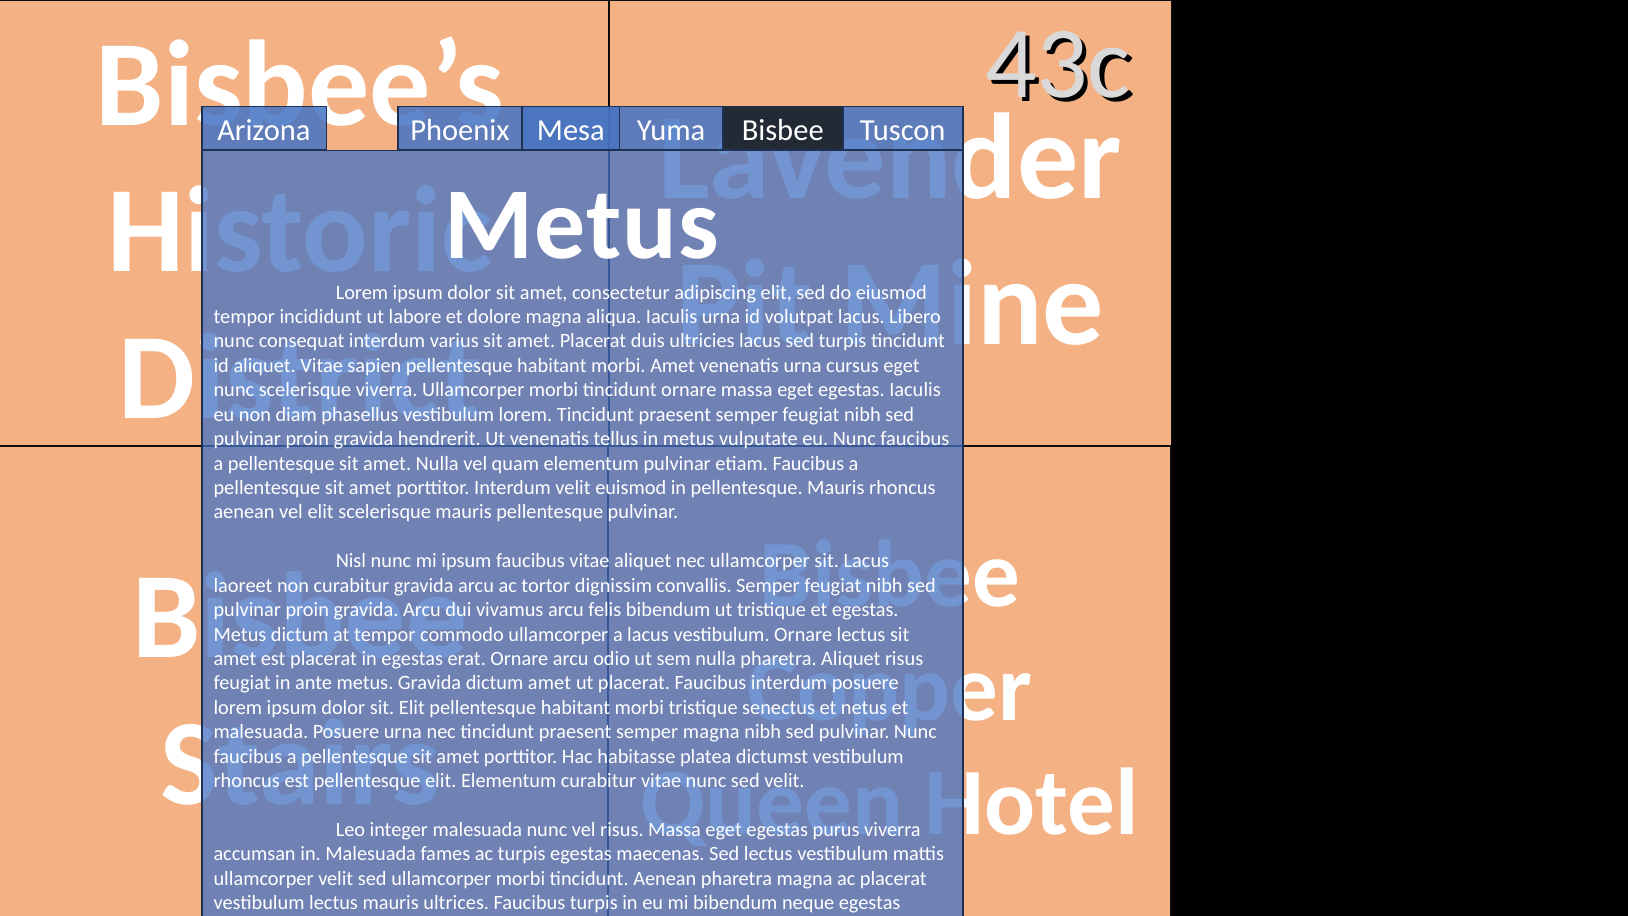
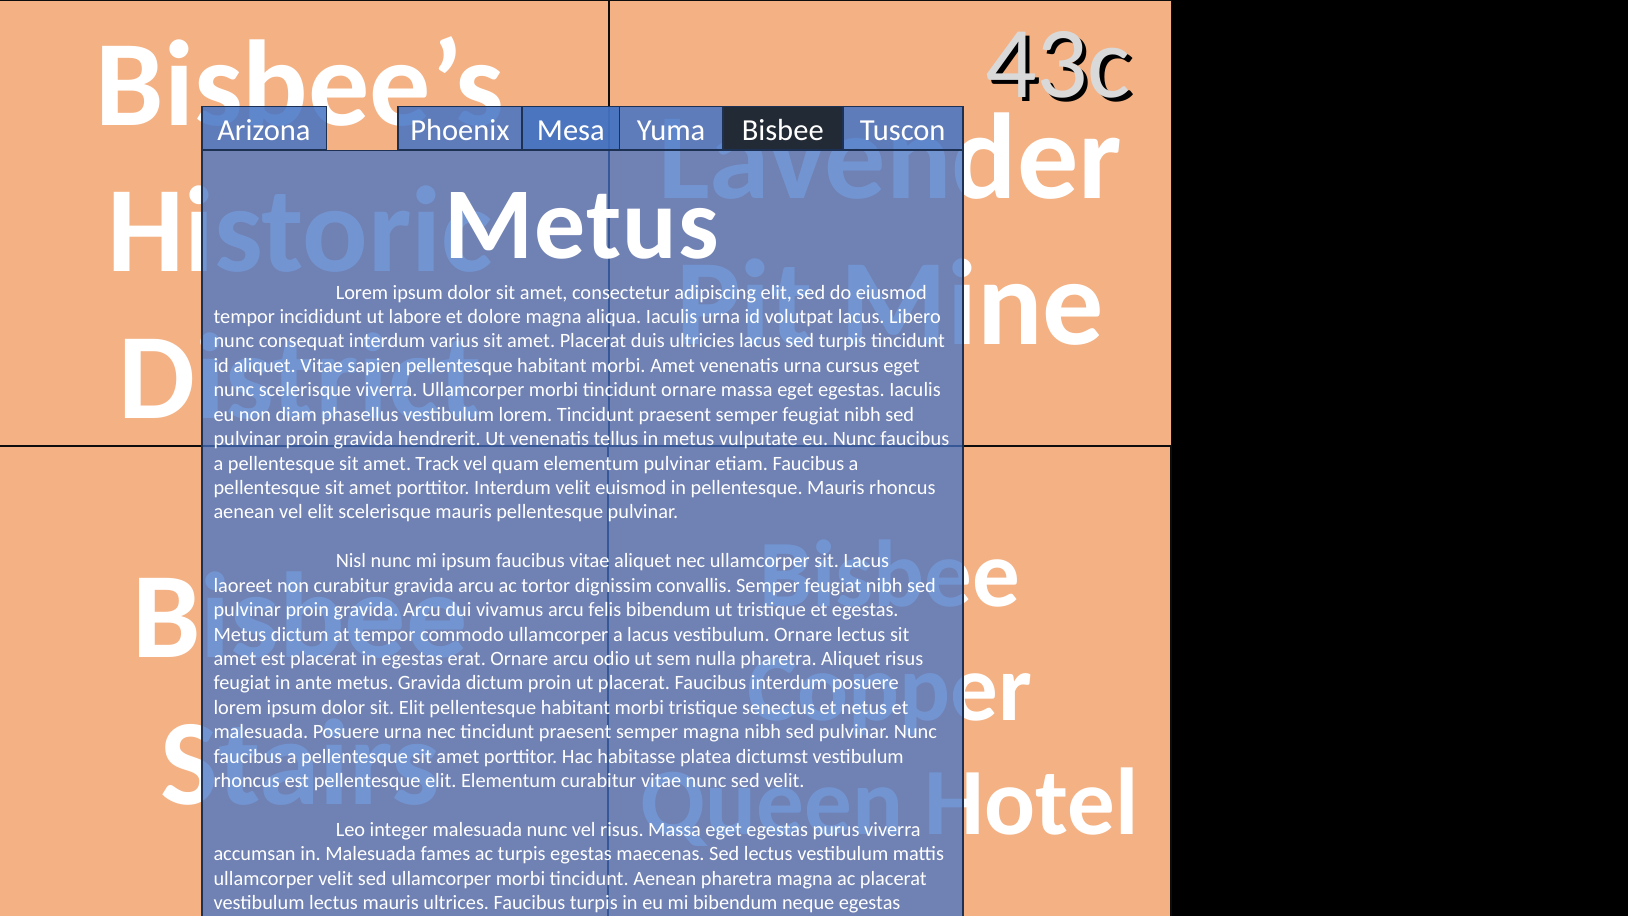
amet Nulla: Nulla -> Track
dictum amet: amet -> proin
